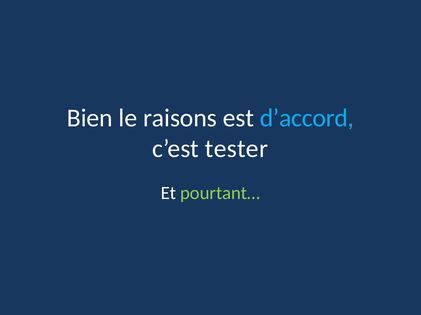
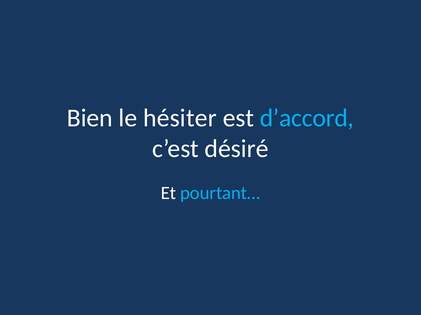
raisons: raisons -> hésiter
tester: tester -> désiré
pourtant… colour: light green -> light blue
